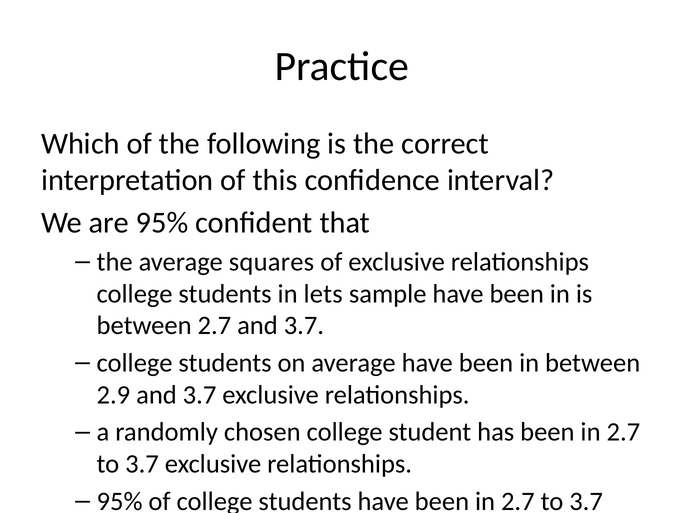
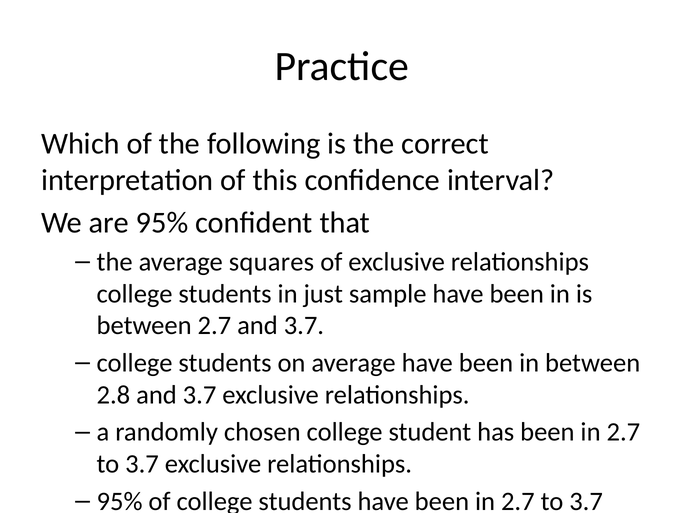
lets: lets -> just
2.9: 2.9 -> 2.8
